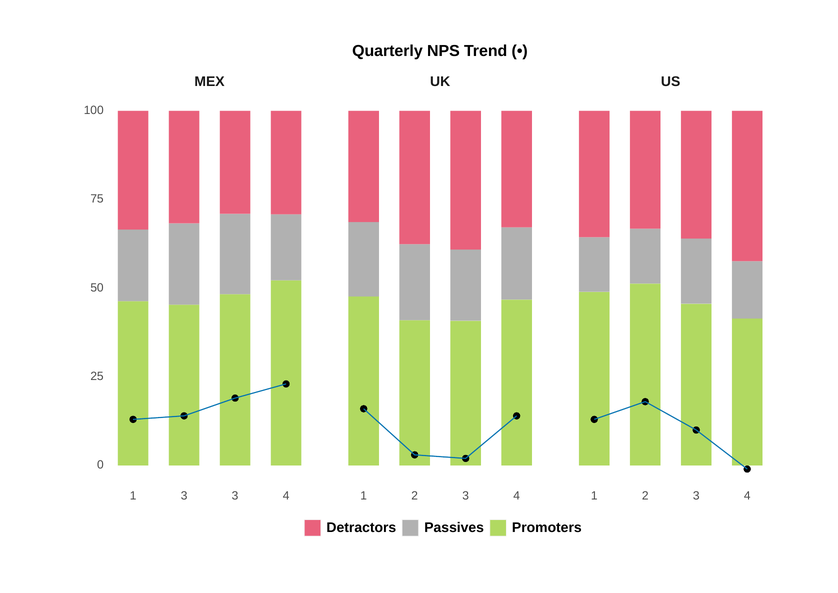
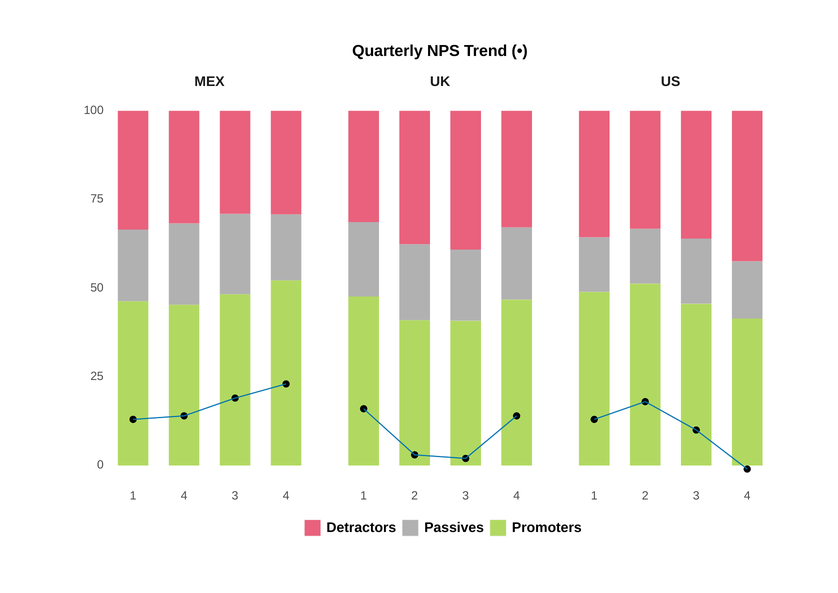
1 3: 3 -> 4
